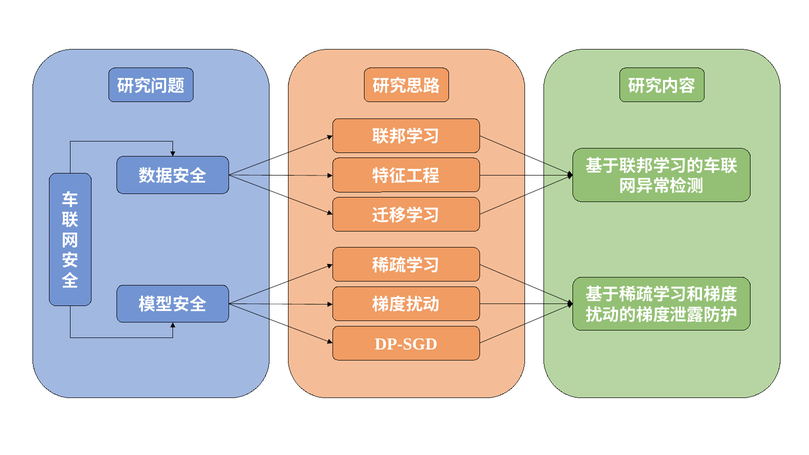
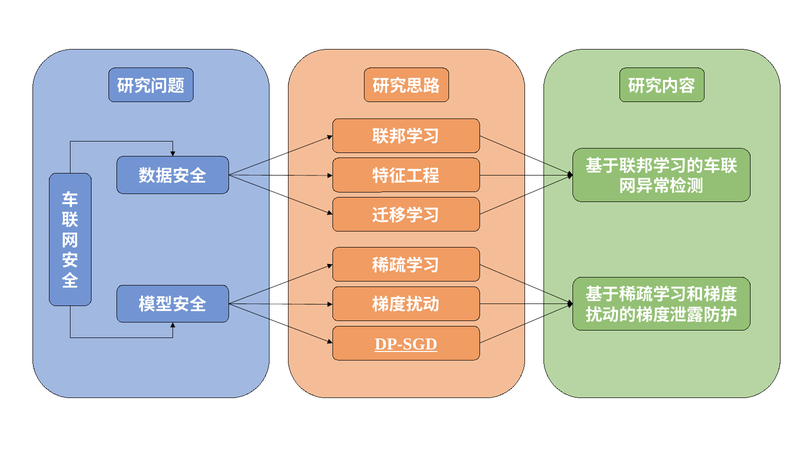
DP-SGD underline: none -> present
